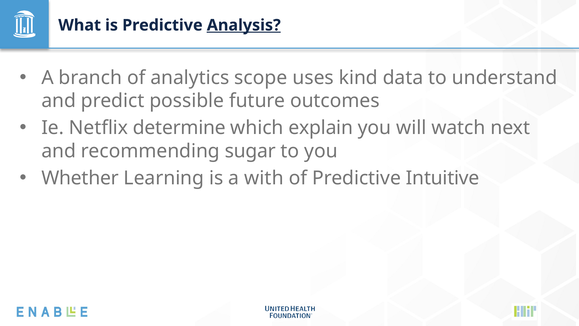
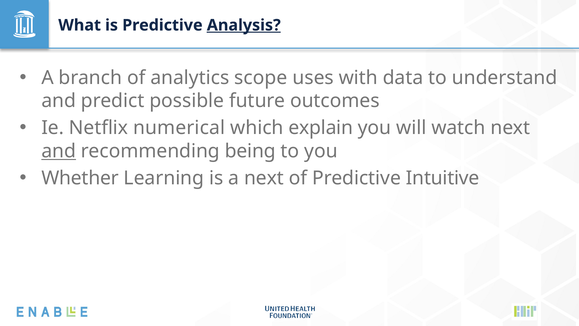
kind: kind -> with
determine: determine -> numerical
and at (59, 151) underline: none -> present
sugar: sugar -> being
a with: with -> next
